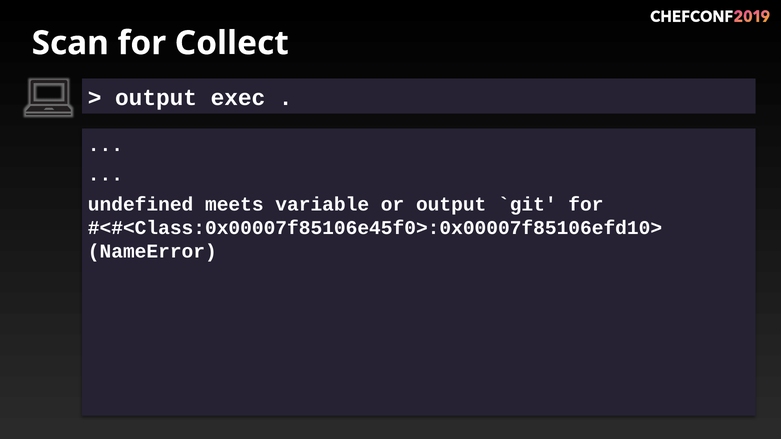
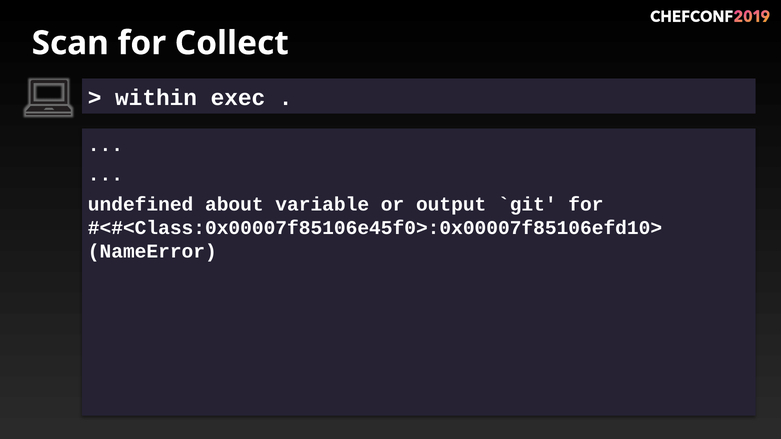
output at (156, 98): output -> within
meets: meets -> about
